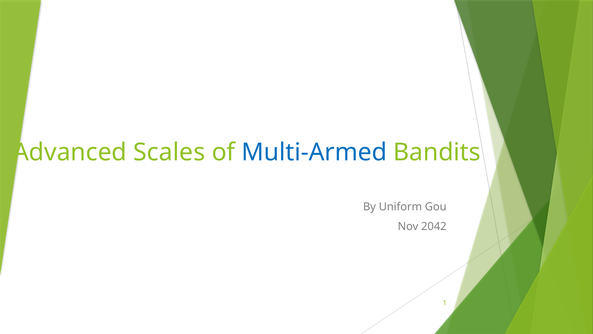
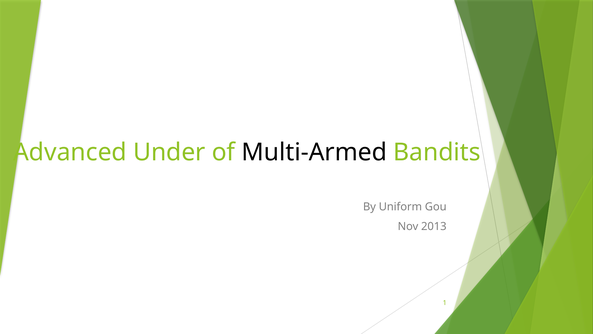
Scales: Scales -> Under
Multi-Armed colour: blue -> black
2042: 2042 -> 2013
